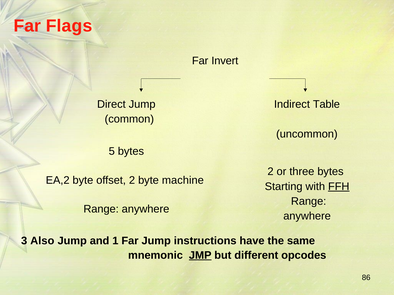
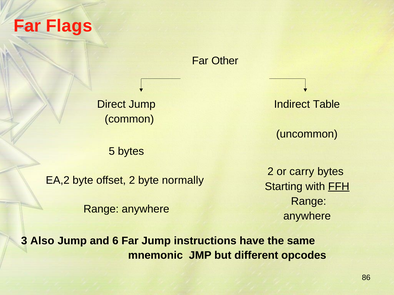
Invert: Invert -> Other
three: three -> carry
machine: machine -> normally
1: 1 -> 6
JMP underline: present -> none
